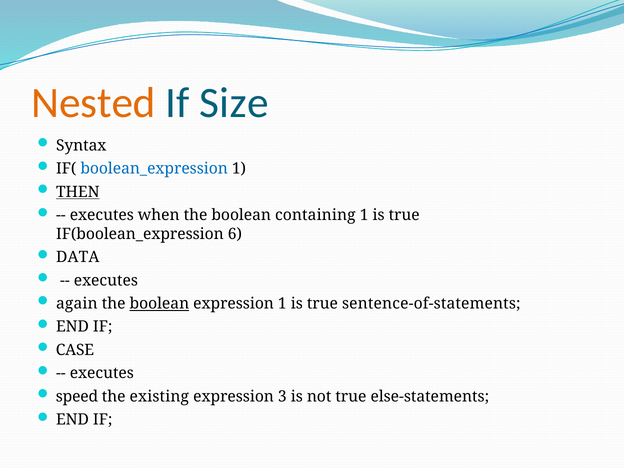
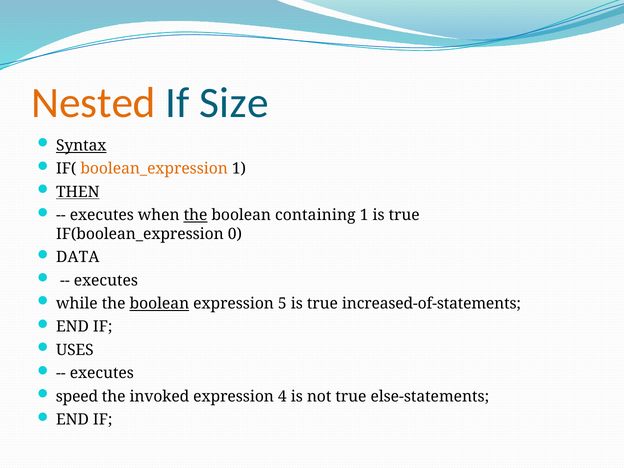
Syntax underline: none -> present
boolean_expression colour: blue -> orange
the at (196, 215) underline: none -> present
6: 6 -> 0
again: again -> while
expression 1: 1 -> 5
sentence-of-statements: sentence-of-statements -> increased-of-statements
CASE: CASE -> USES
existing: existing -> invoked
3: 3 -> 4
